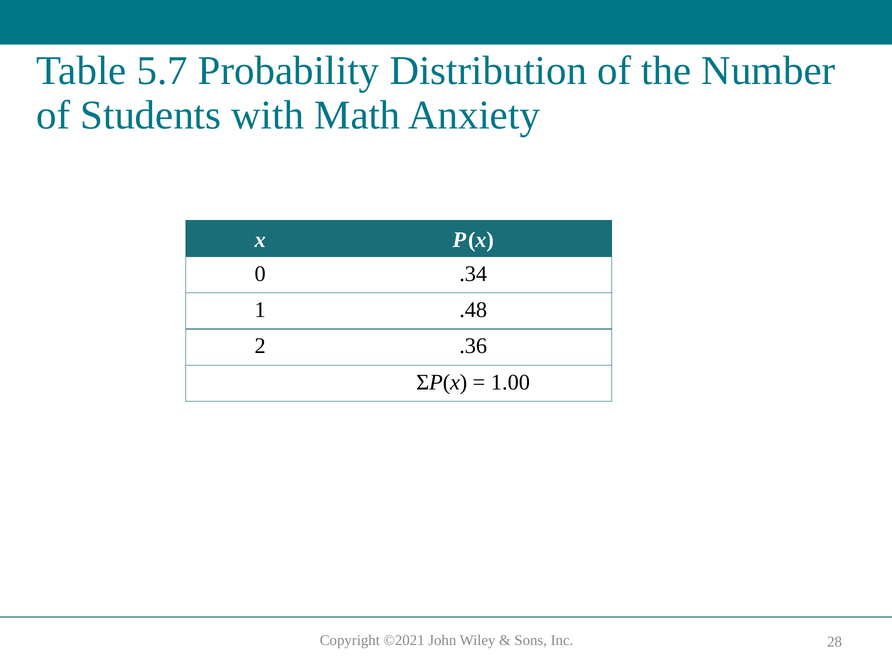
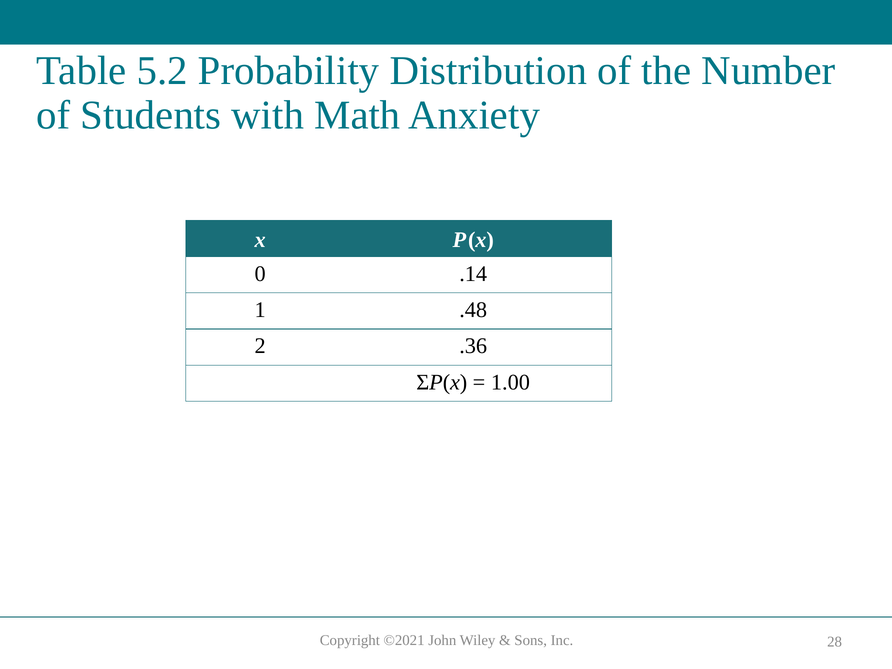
5.7: 5.7 -> 5.2
.34: .34 -> .14
